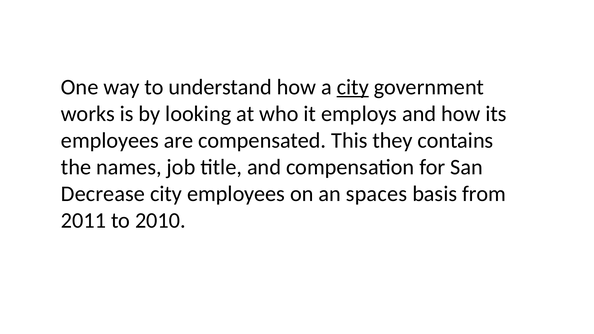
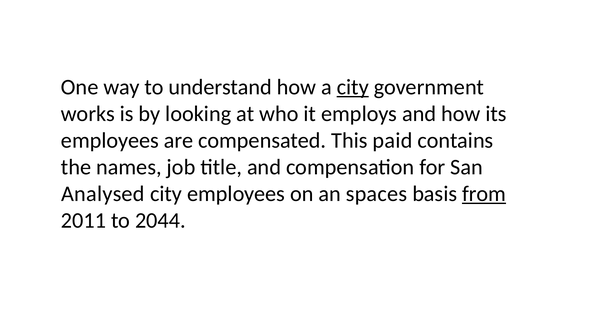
they: they -> paid
Decrease: Decrease -> Analysed
from underline: none -> present
2010: 2010 -> 2044
